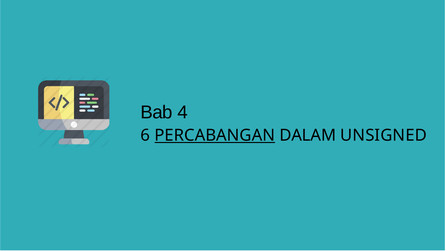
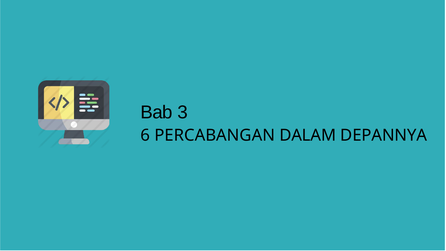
4: 4 -> 3
PERCABANGAN underline: present -> none
UNSIGNED: UNSIGNED -> DEPANNYA
